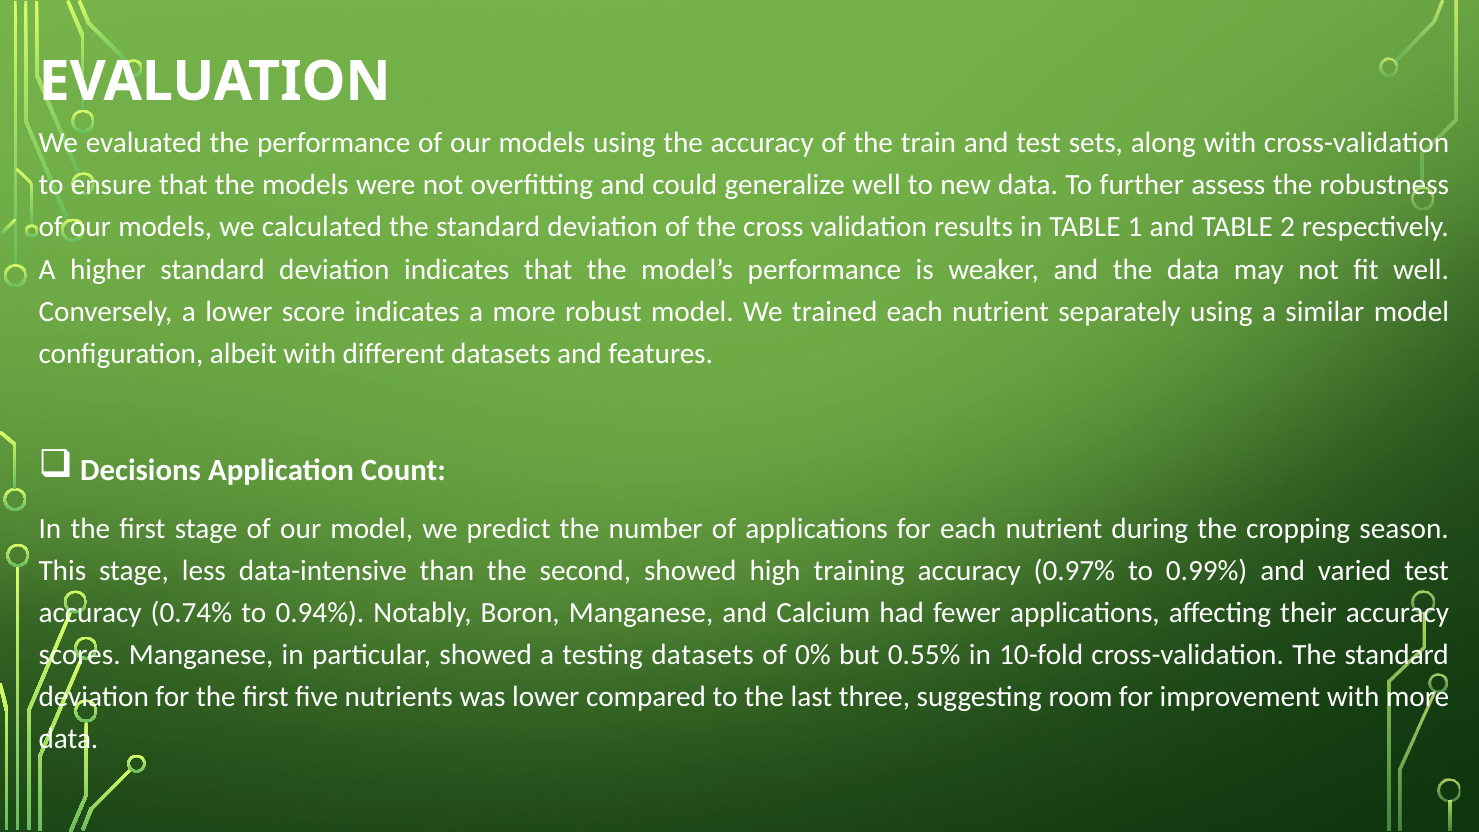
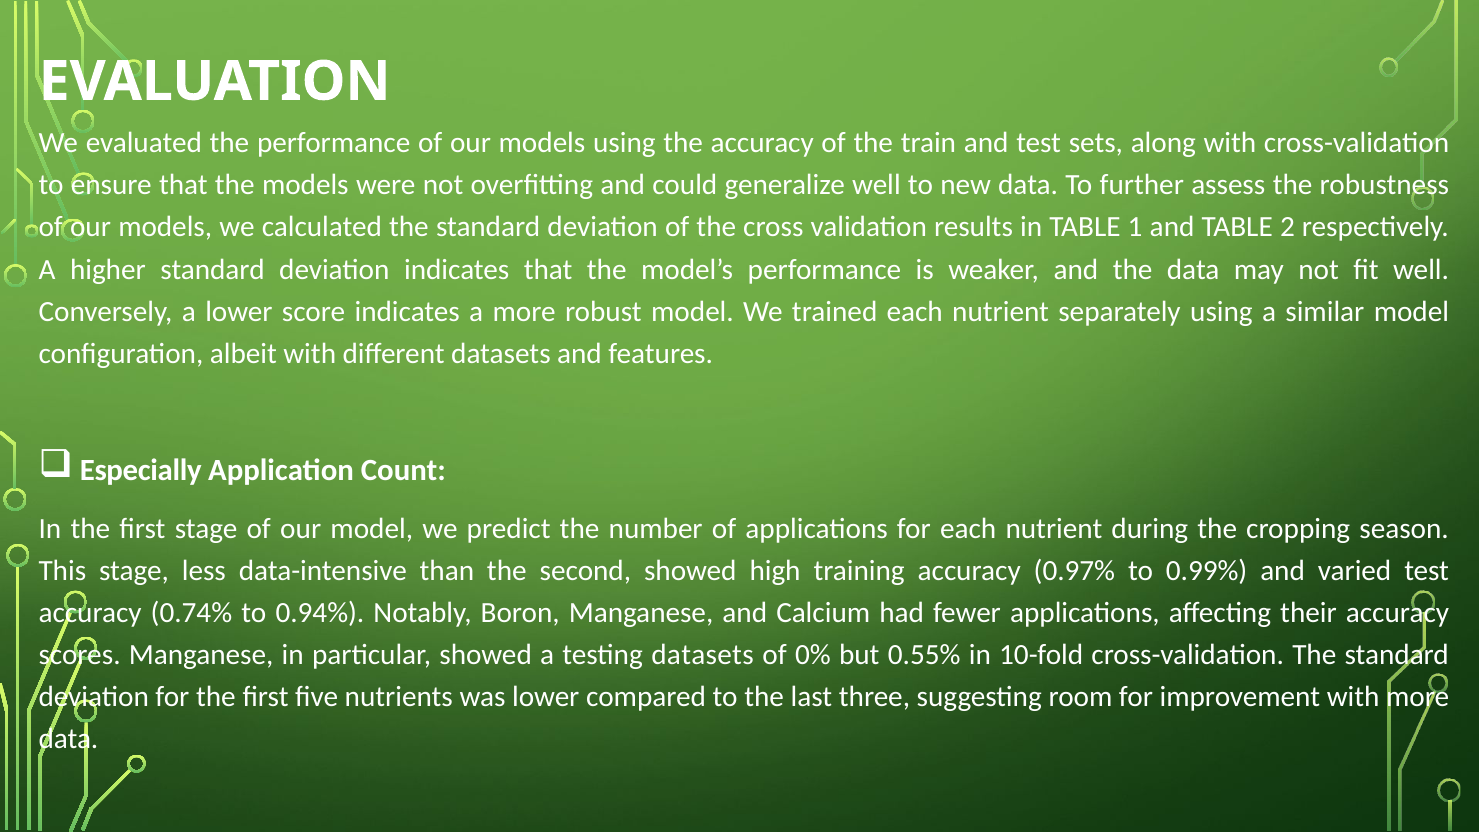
Decisions: Decisions -> Especially
